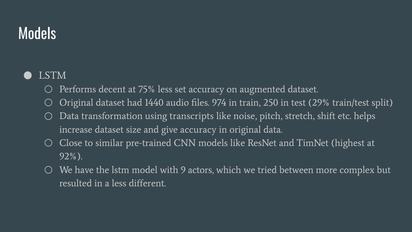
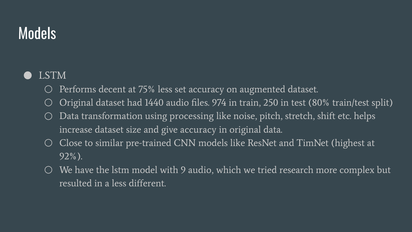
29%: 29% -> 80%
transcripts: transcripts -> processing
9 actors: actors -> audio
between: between -> research
